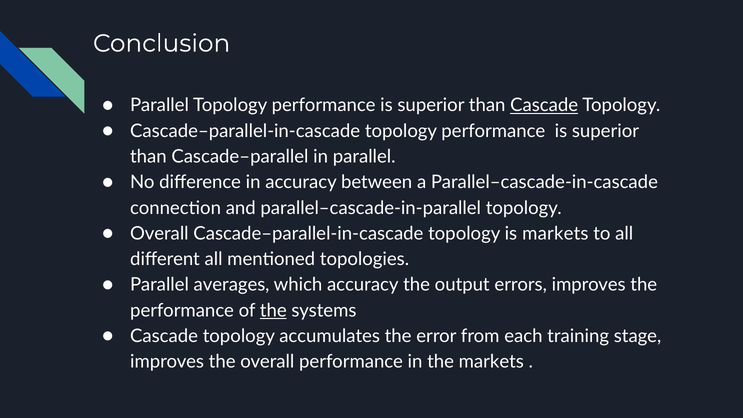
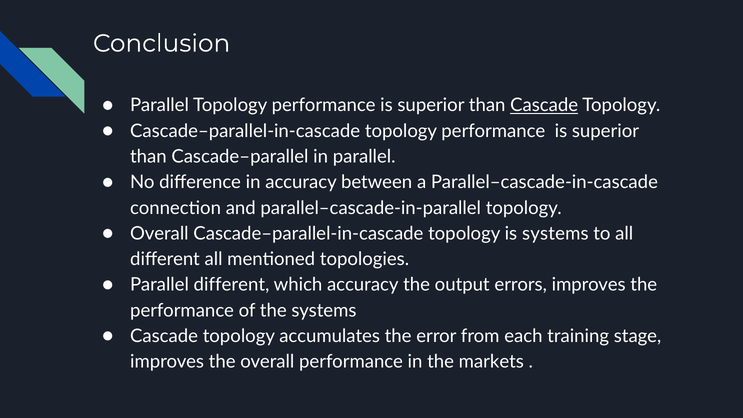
is markets: markets -> systems
Parallel averages: averages -> different
the at (273, 310) underline: present -> none
